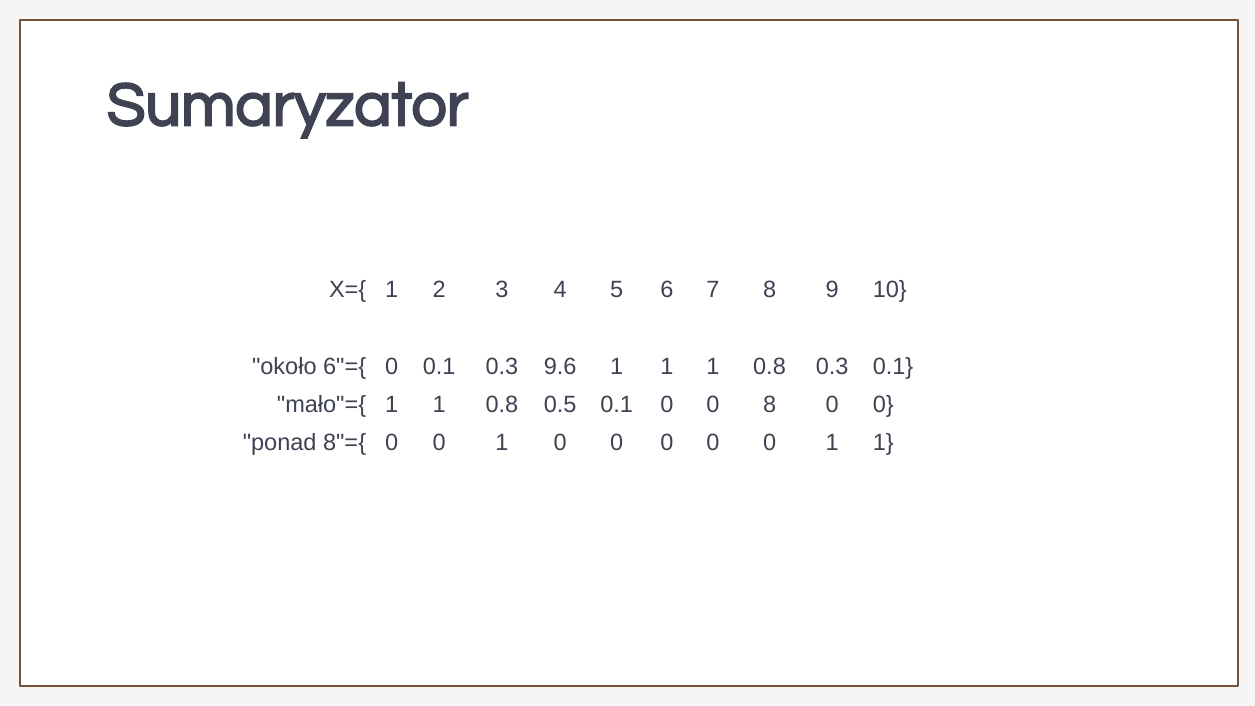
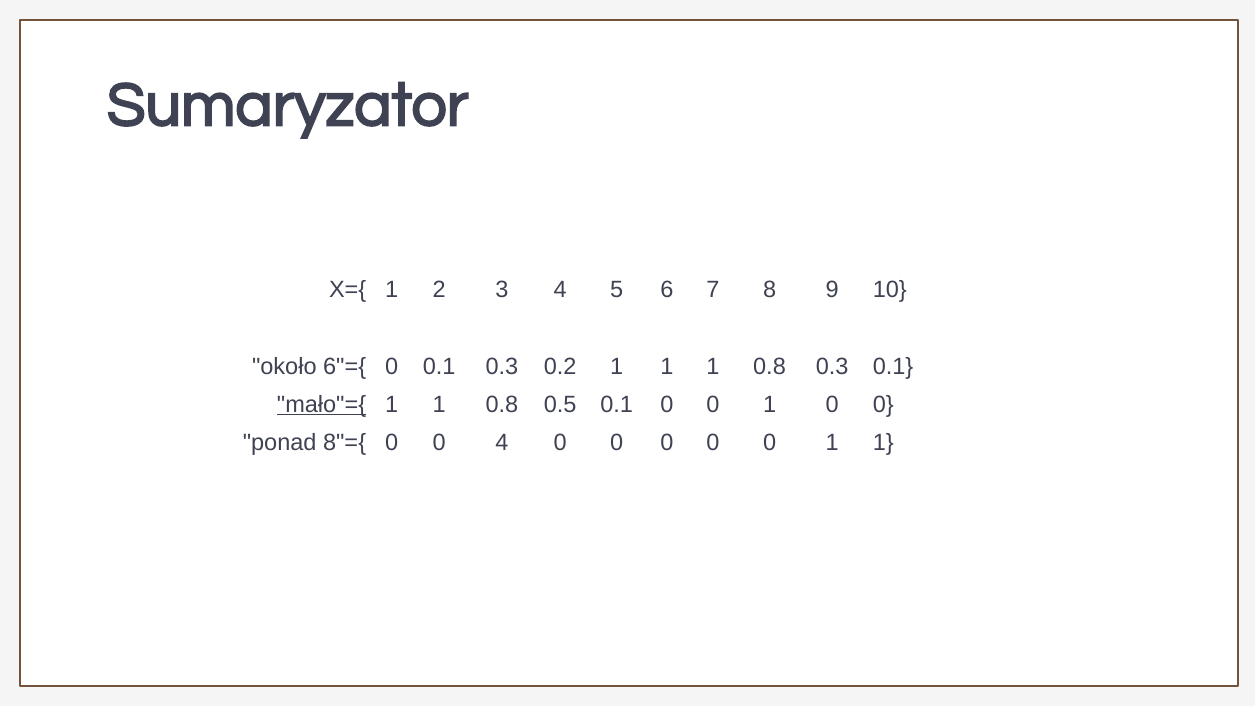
9.6: 9.6 -> 0.2
mało"={ underline: none -> present
0.1 0 0 8: 8 -> 1
8"={ 0 0 1: 1 -> 4
